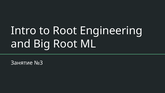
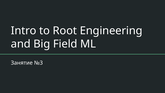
Big Root: Root -> Field
